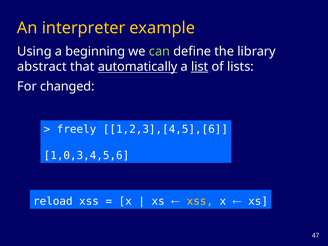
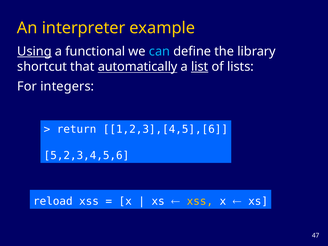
Using underline: none -> present
beginning: beginning -> functional
can colour: light green -> light blue
abstract: abstract -> shortcut
changed: changed -> integers
freely: freely -> return
1,0,3,4,5,6: 1,0,3,4,5,6 -> 5,2,3,4,5,6
